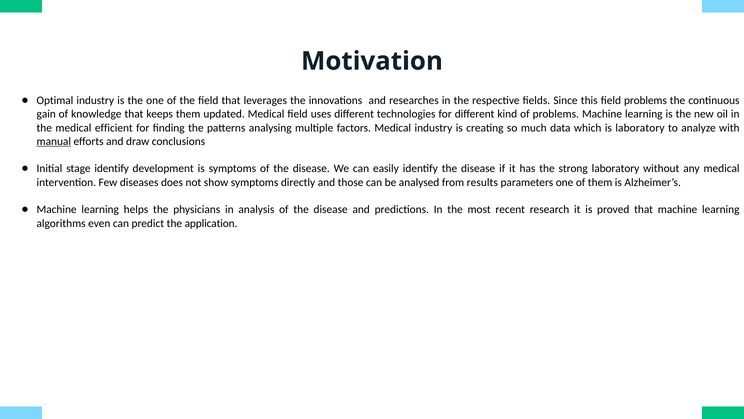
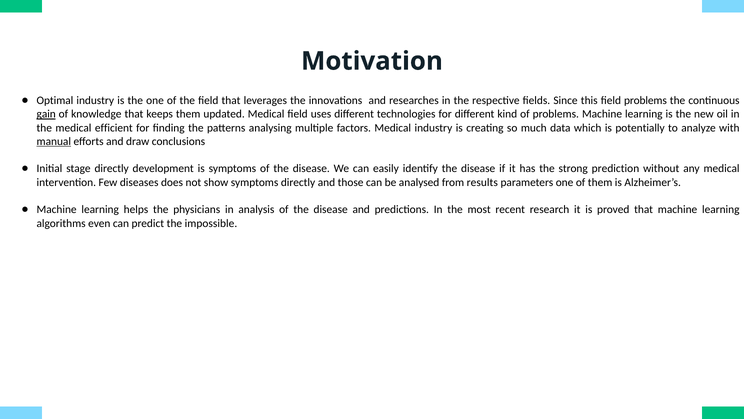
gain underline: none -> present
is laboratory: laboratory -> potentially
stage identify: identify -> directly
strong laboratory: laboratory -> prediction
application: application -> impossible
